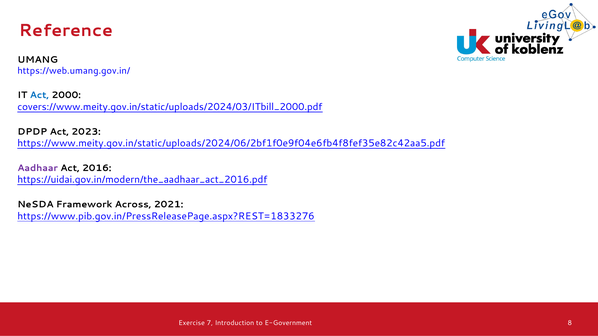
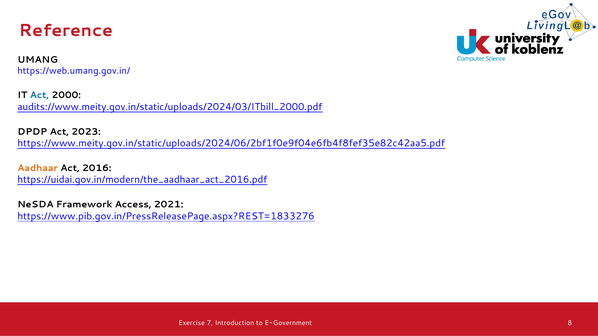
covers://www.meity.gov.in/static/uploads/2024/03/ITbill_2000.pdf: covers://www.meity.gov.in/static/uploads/2024/03/ITbill_2000.pdf -> audits://www.meity.gov.in/static/uploads/2024/03/ITbill_2000.pdf
Aadhaar colour: purple -> orange
Across: Across -> Access
